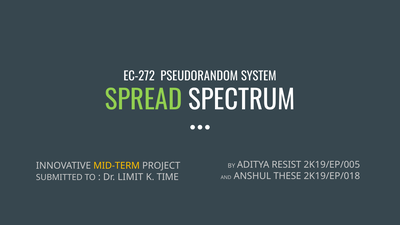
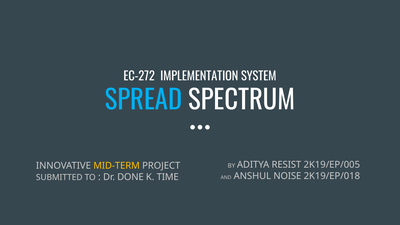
PSEUDORANDOM: PSEUDORANDOM -> IMPLEMENTATION
SPREAD colour: light green -> light blue
LIMIT: LIMIT -> DONE
THESE: THESE -> NOISE
